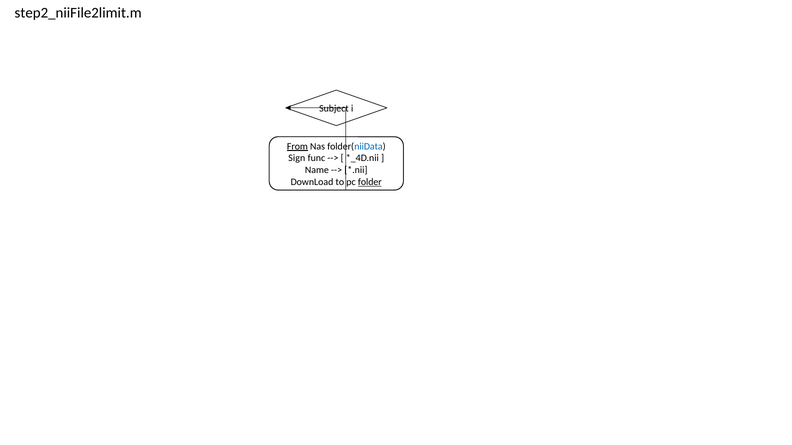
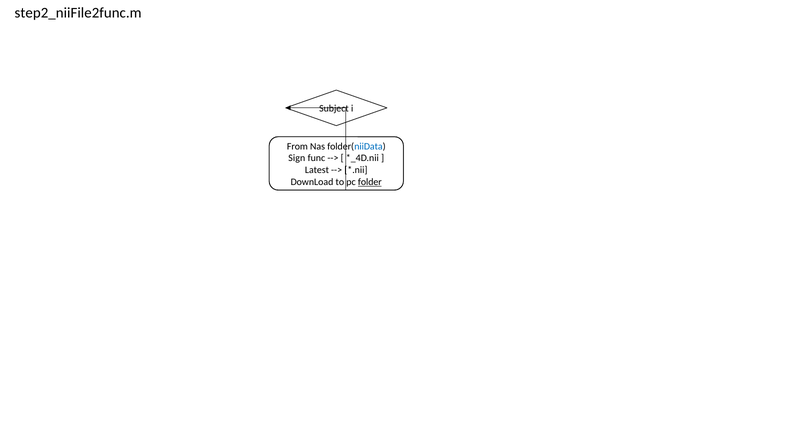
step2_niiFile2limit.m: step2_niiFile2limit.m -> step2_niiFile2func.m
From underline: present -> none
Name: Name -> Latest
